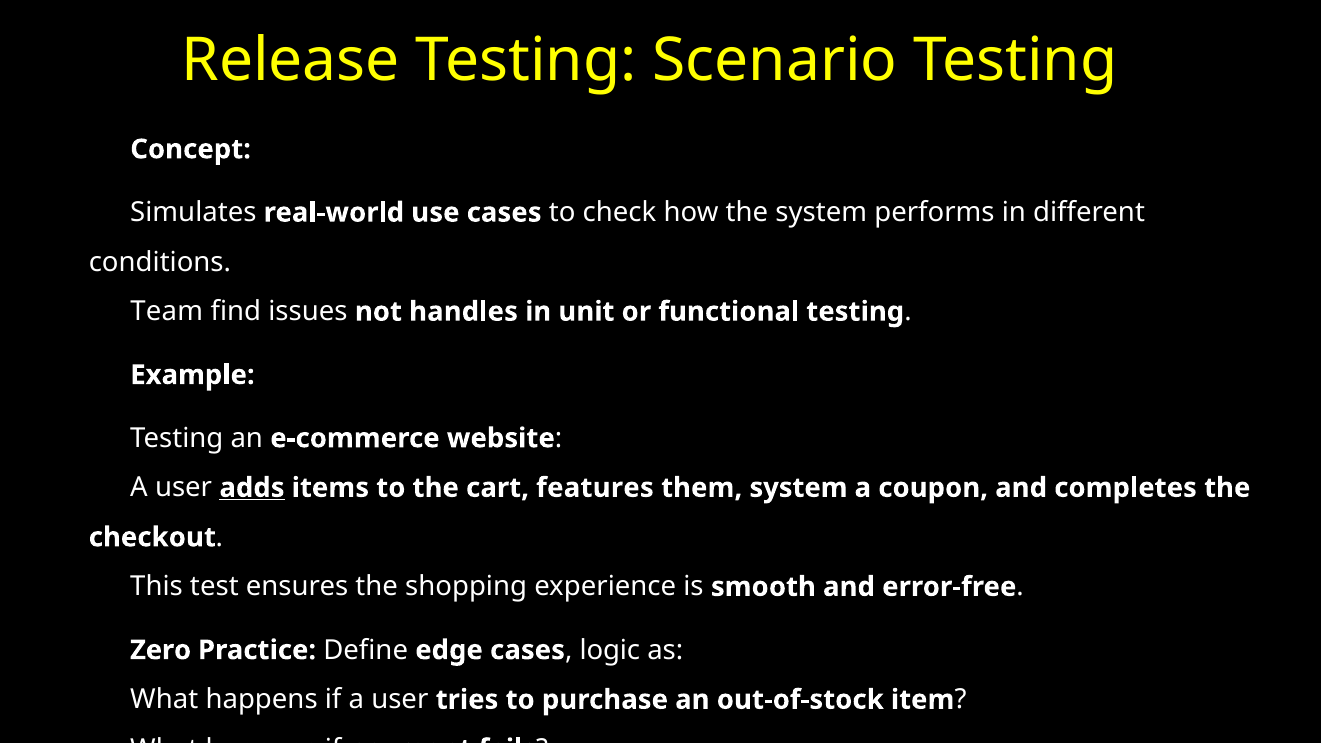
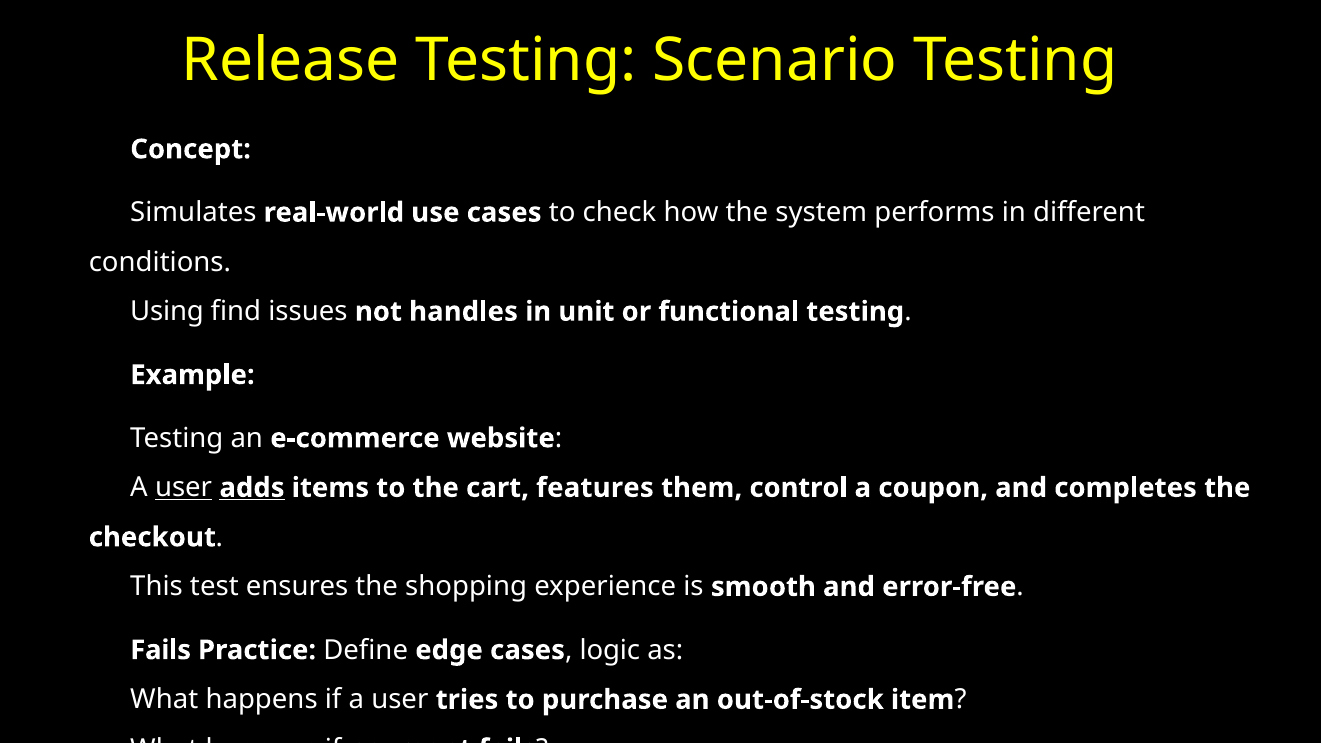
Team: Team -> Using
them system: system -> control
user at (184, 488) underline: none -> present
Zero at (161, 650): Zero -> Fails
